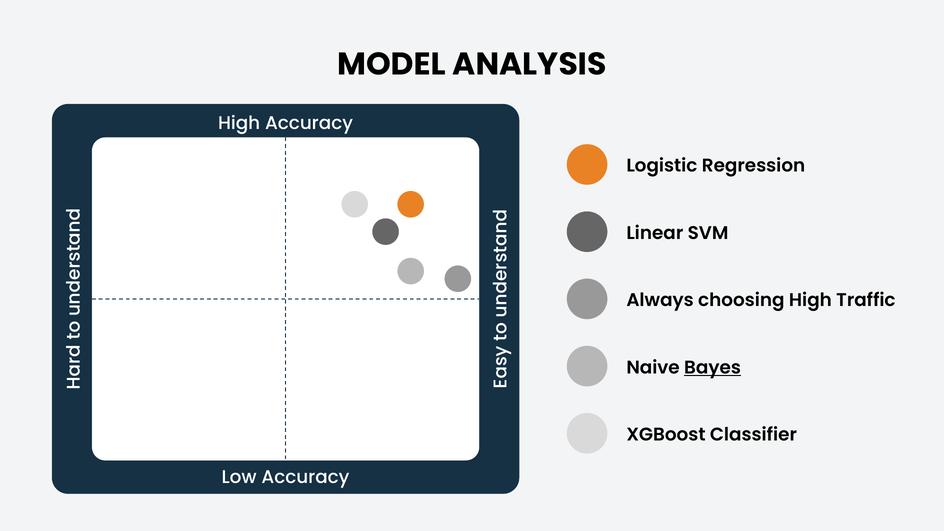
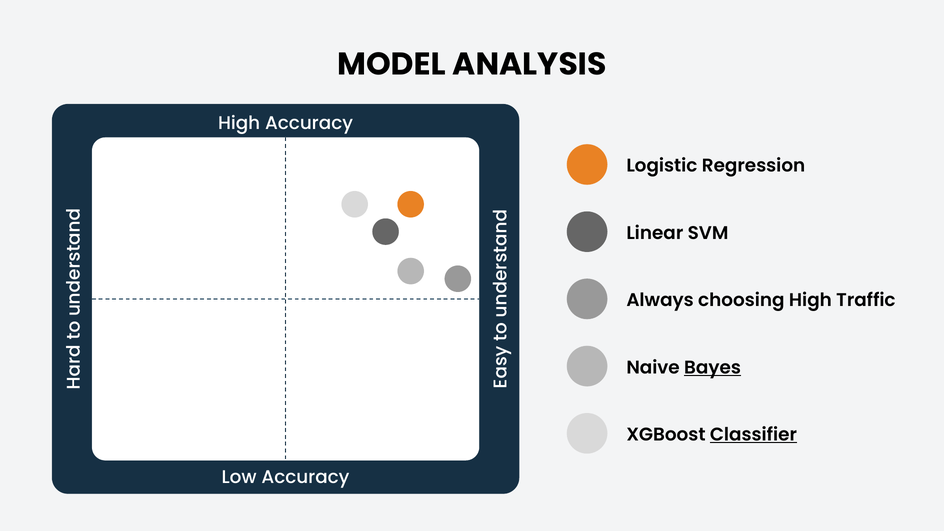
Classifier underline: none -> present
